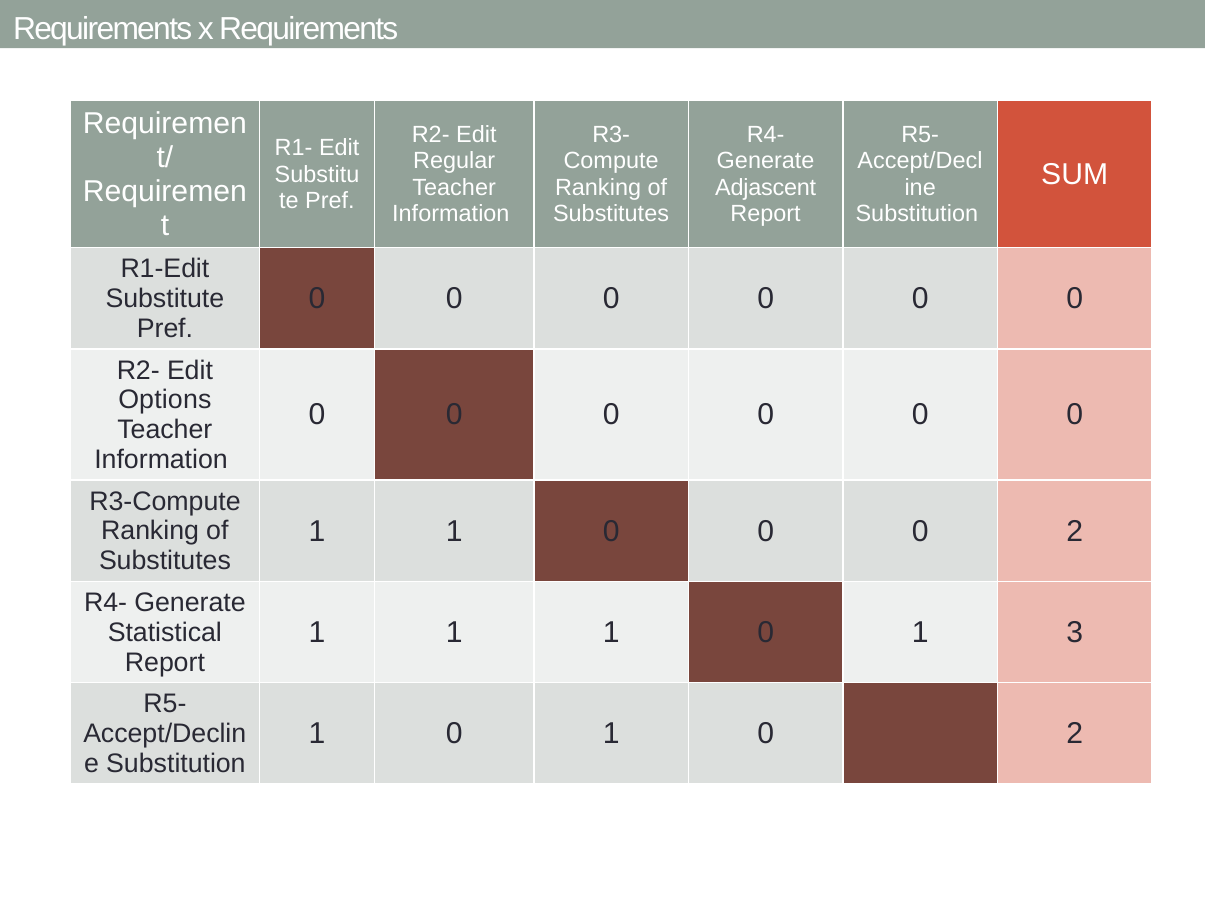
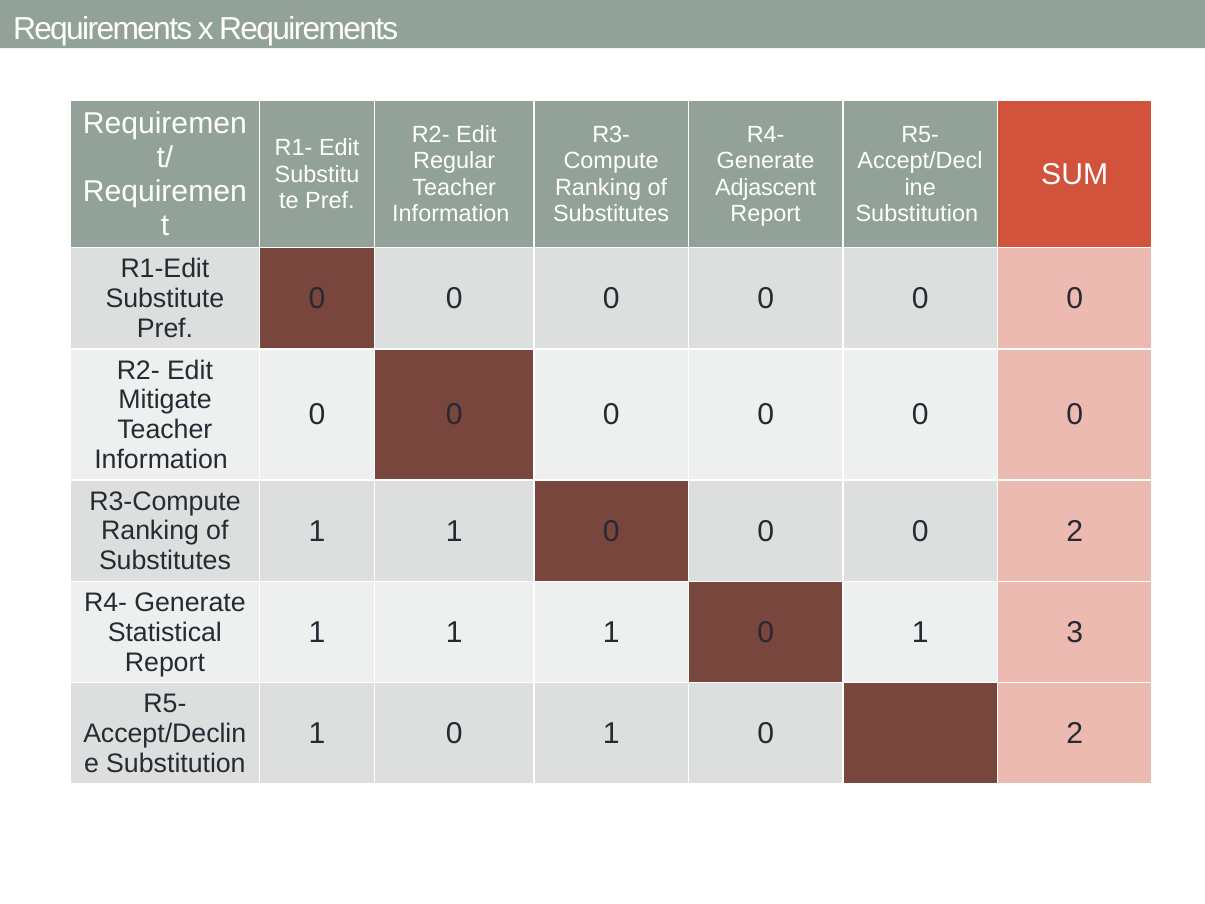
Options: Options -> Mitigate
